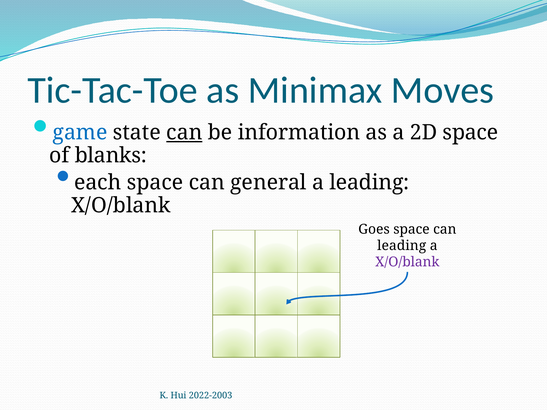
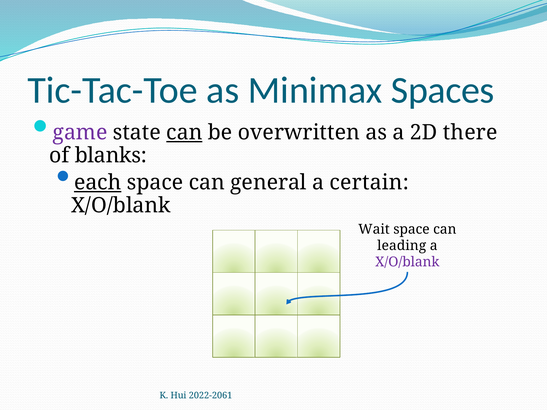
Moves: Moves -> Spaces
game colour: blue -> purple
information: information -> overwritten
2D space: space -> there
each underline: none -> present
a leading: leading -> certain
Goes: Goes -> Wait
2022-2003: 2022-2003 -> 2022-2061
